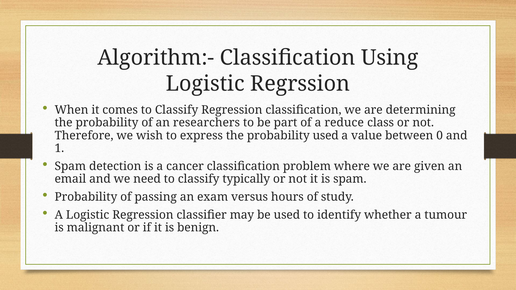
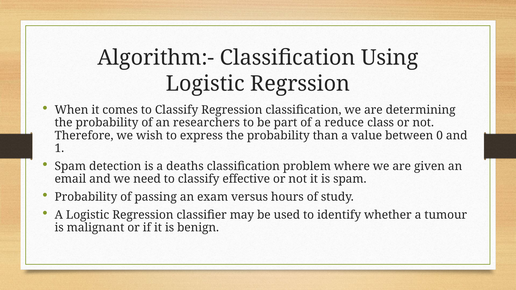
probability used: used -> than
cancer: cancer -> deaths
typically: typically -> effective
